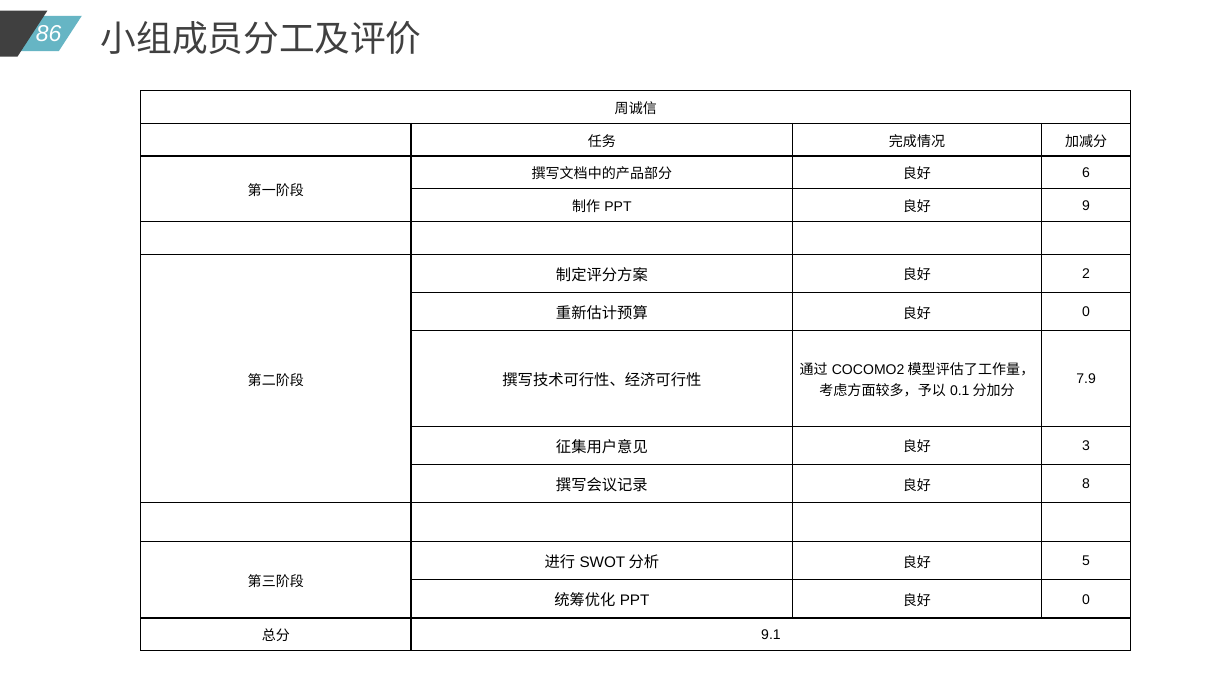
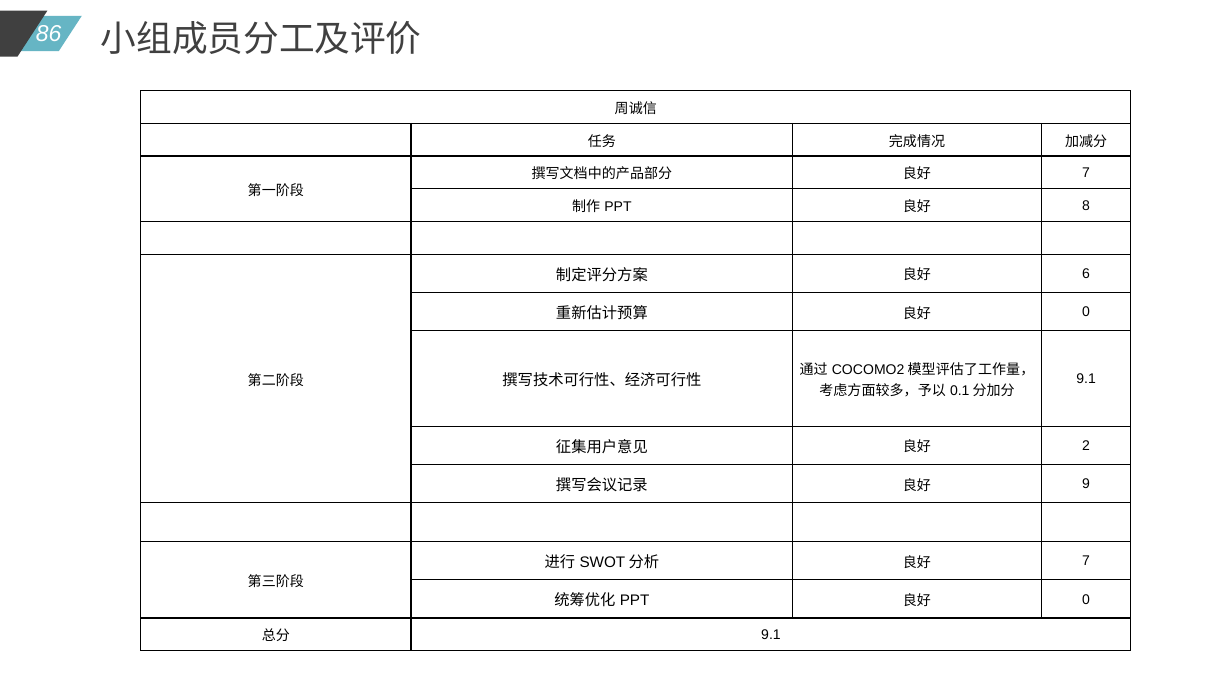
6 at (1086, 173): 6 -> 7
9: 9 -> 8
2: 2 -> 6
7.9 at (1086, 379): 7.9 -> 9.1
3: 3 -> 2
8: 8 -> 9
5 at (1086, 561): 5 -> 7
